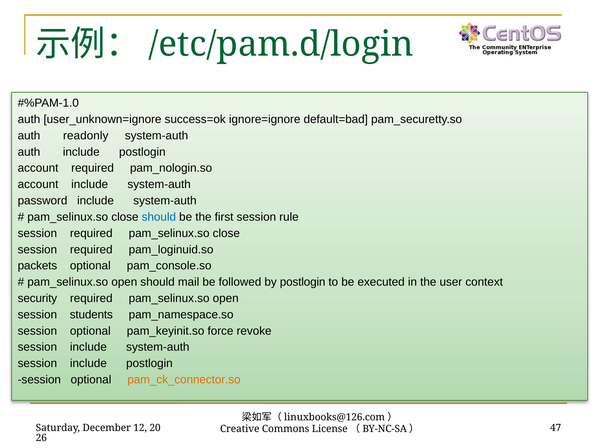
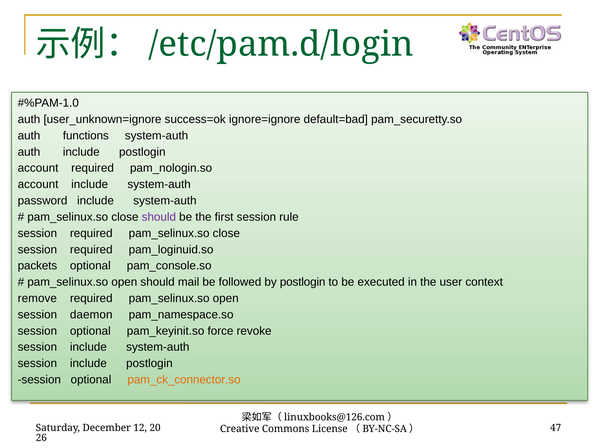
readonly: readonly -> functions
should at (159, 217) colour: blue -> purple
security: security -> remove
students: students -> daemon
